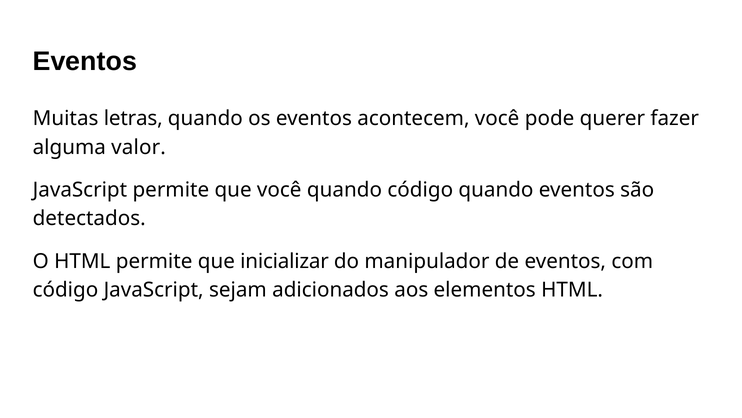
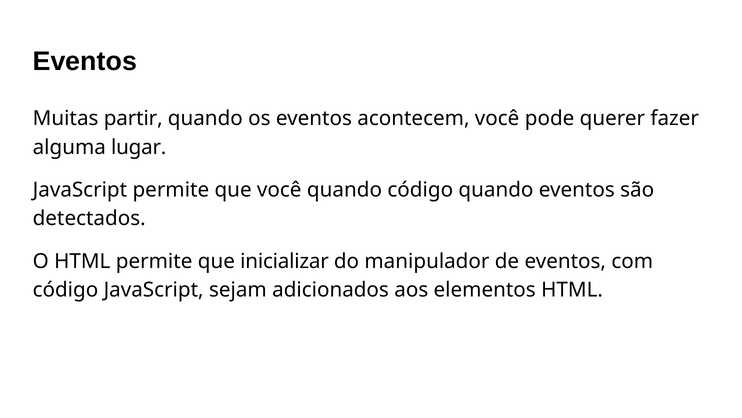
letras: letras -> partir
valor: valor -> lugar
